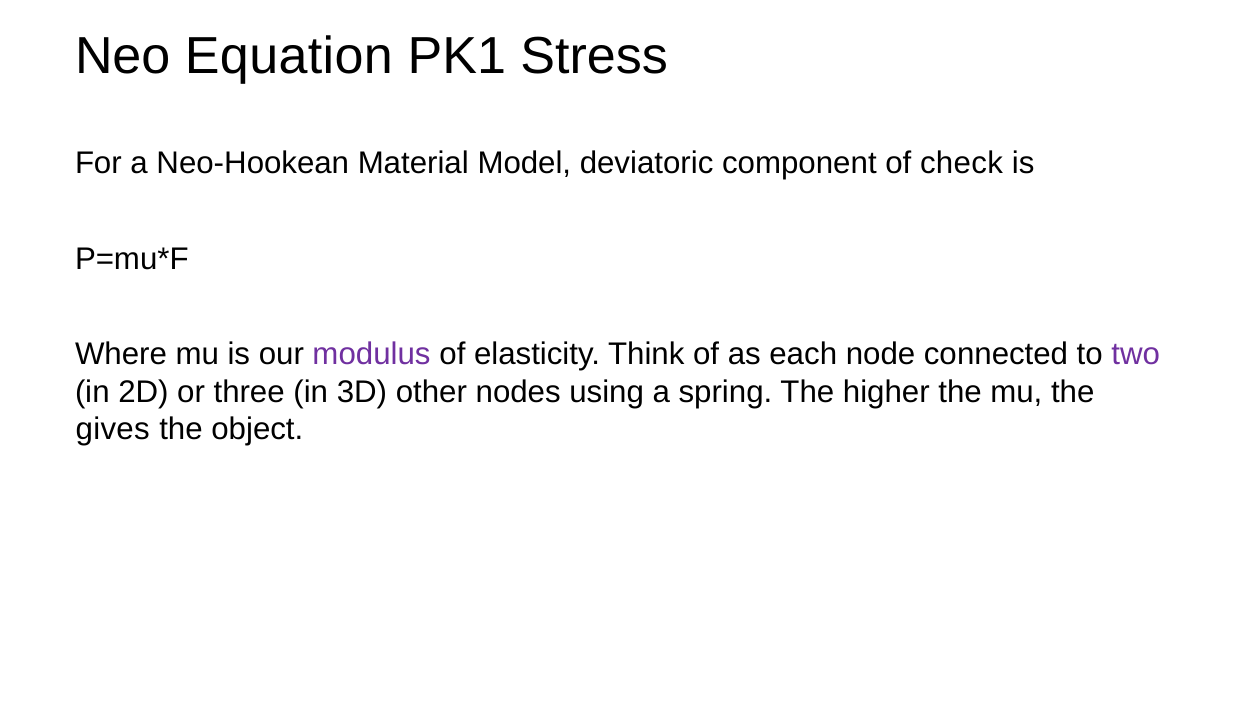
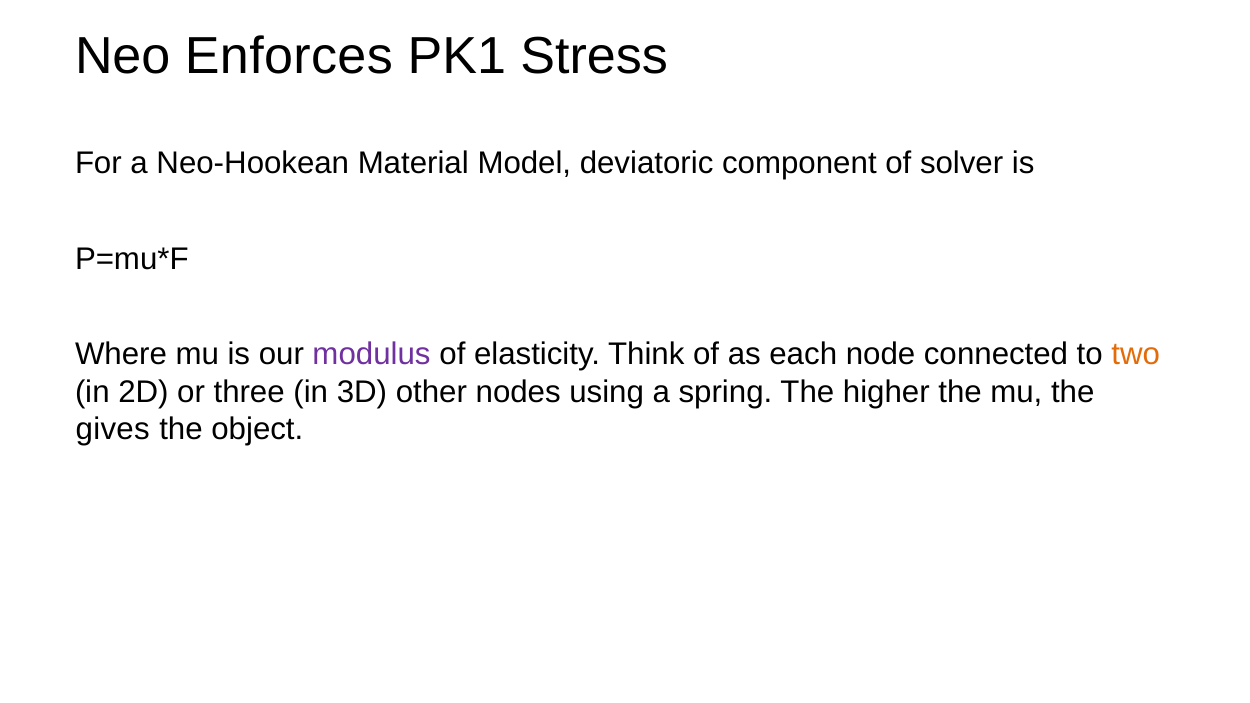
Equation: Equation -> Enforces
check: check -> solver
two colour: purple -> orange
